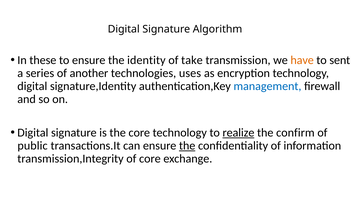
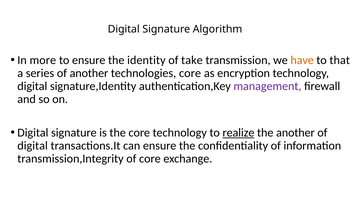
these: these -> more
sent: sent -> that
technologies uses: uses -> core
management colour: blue -> purple
the confirm: confirm -> another
public at (33, 146): public -> digital
the at (187, 146) underline: present -> none
